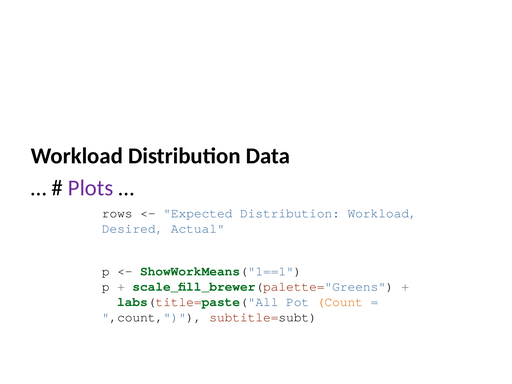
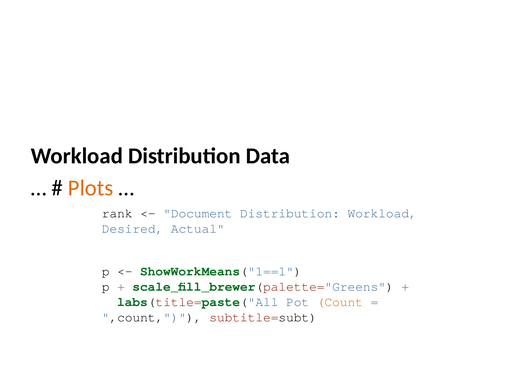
Plots colour: purple -> orange
rows: rows -> rank
Expected: Expected -> Document
